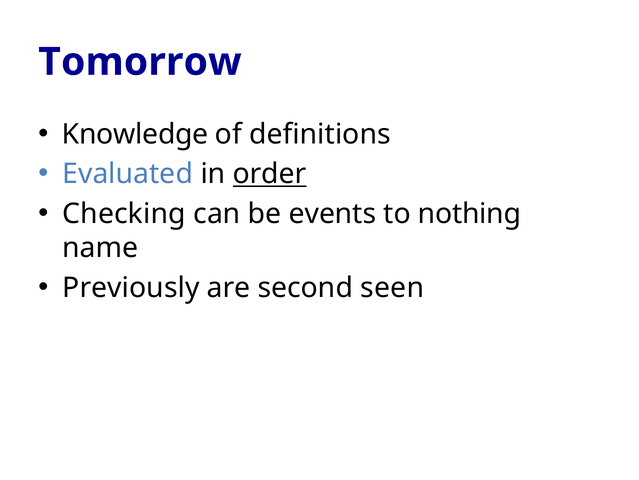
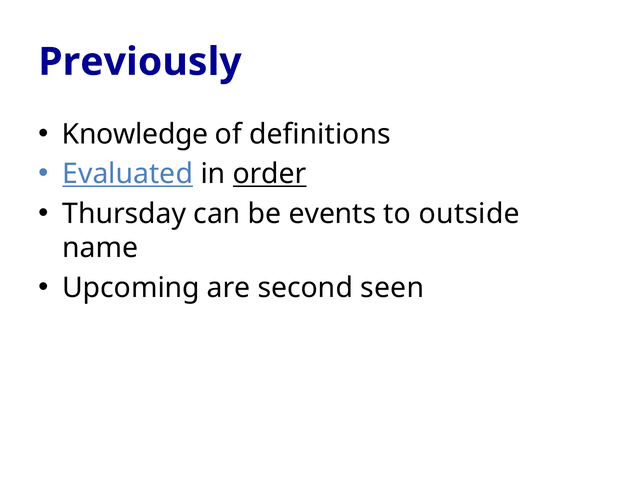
Tomorrow: Tomorrow -> Previously
Evaluated underline: none -> present
Checking: Checking -> Thursday
nothing: nothing -> outside
Previously: Previously -> Upcoming
